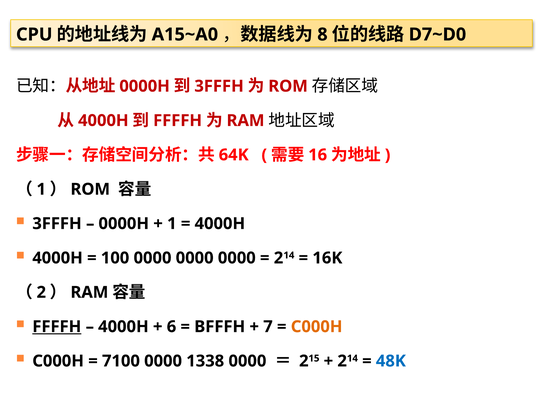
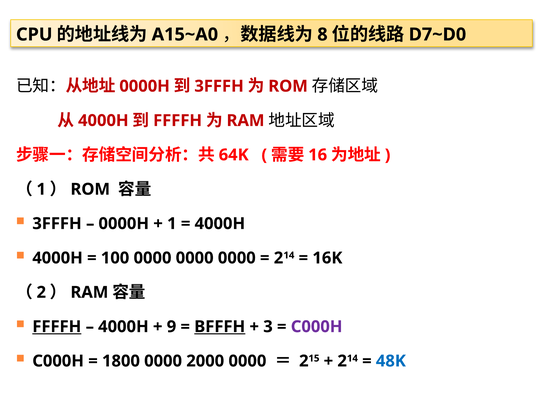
6: 6 -> 9
BFFFH underline: none -> present
7: 7 -> 3
C000H at (317, 327) colour: orange -> purple
7100: 7100 -> 1800
1338: 1338 -> 2000
